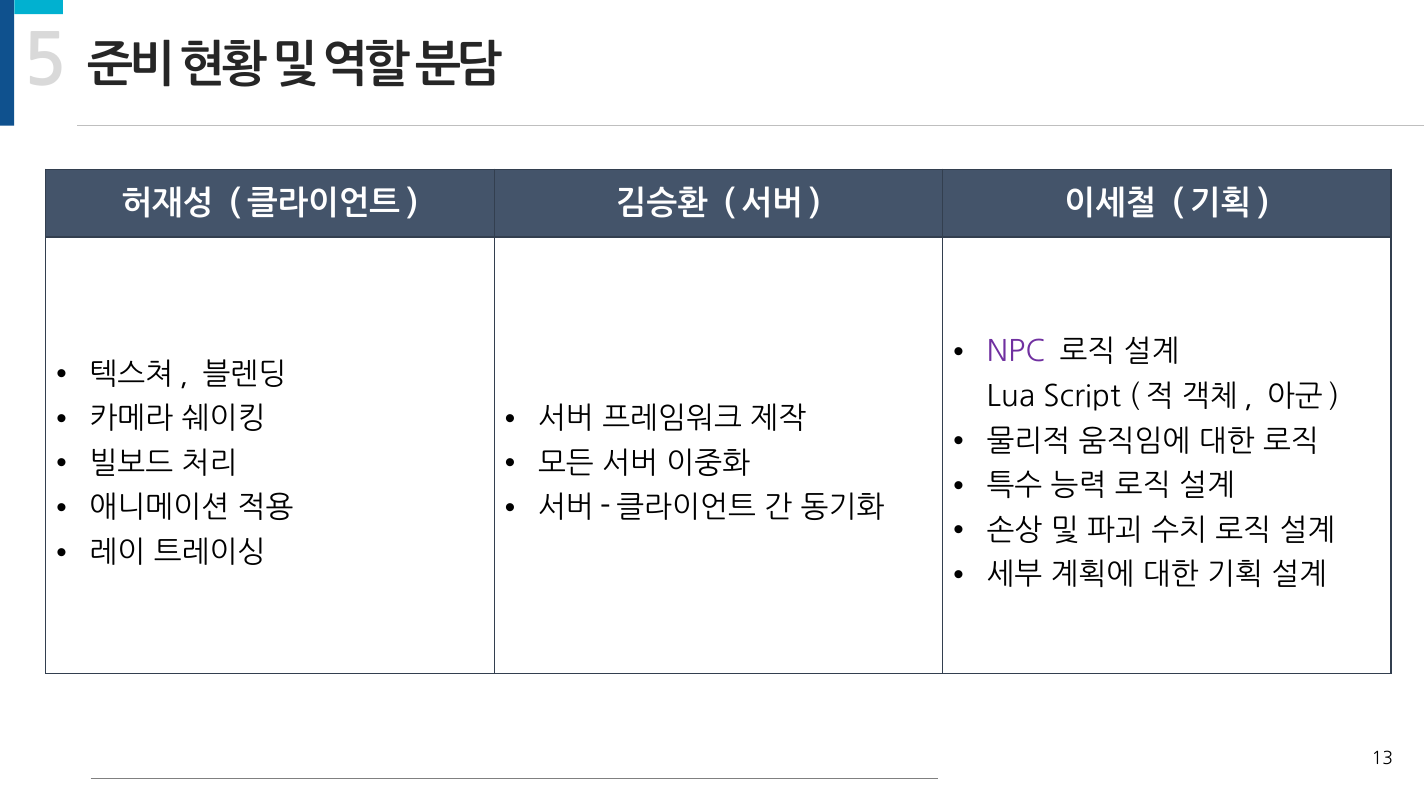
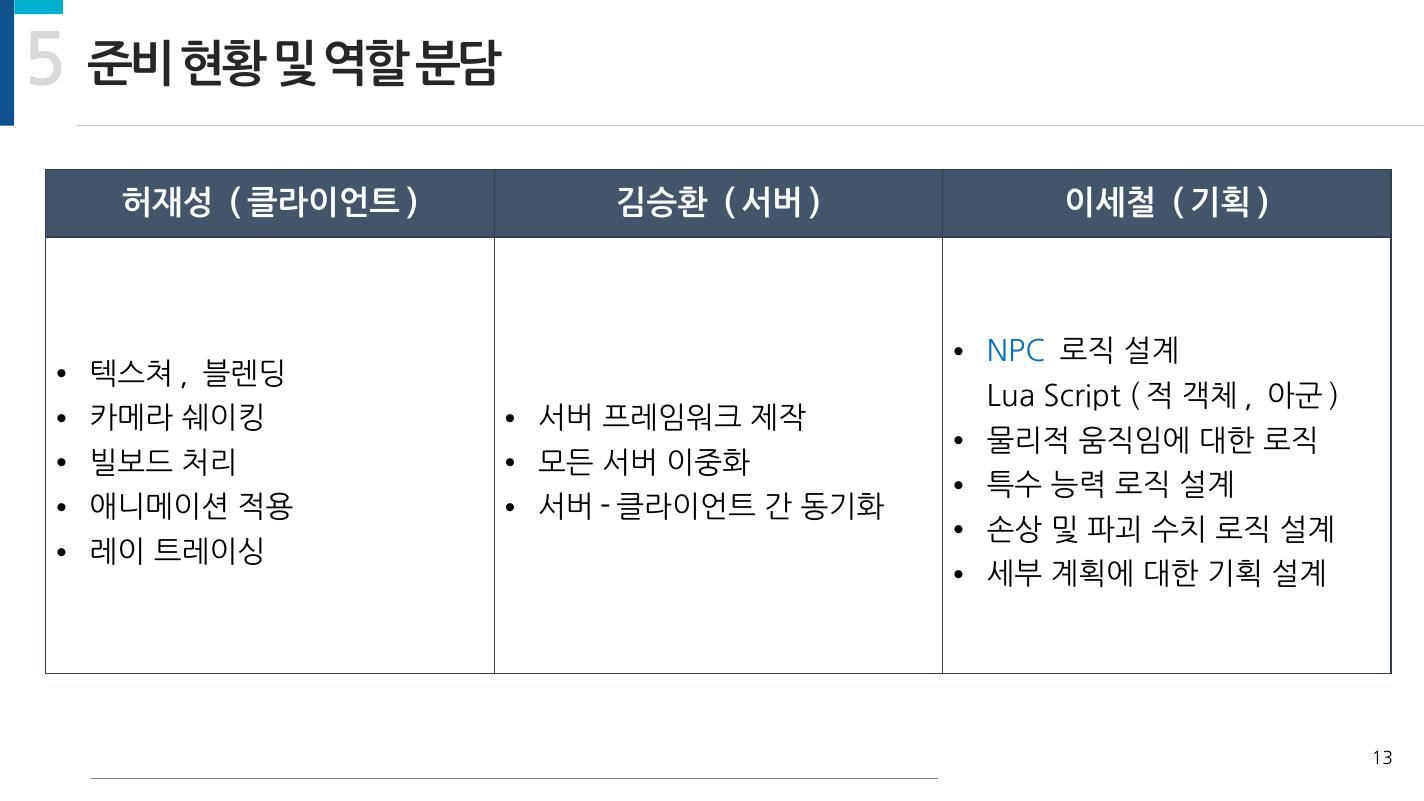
NPC colour: purple -> blue
